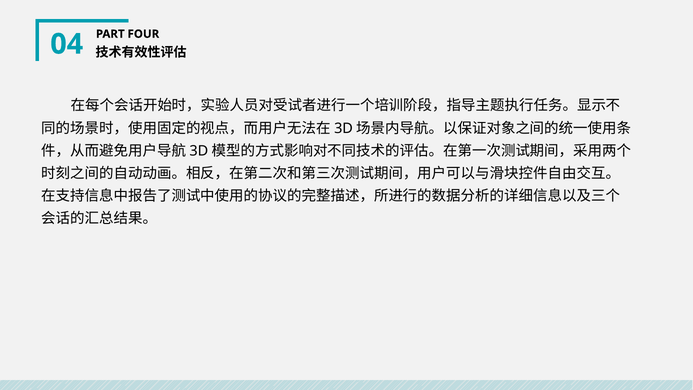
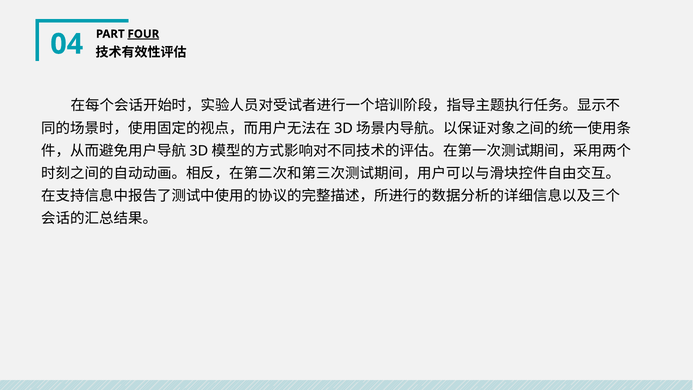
FOUR underline: none -> present
